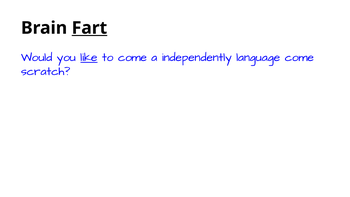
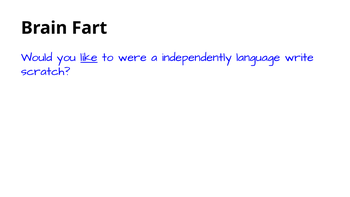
Fart underline: present -> none
to come: come -> were
language come: come -> write
